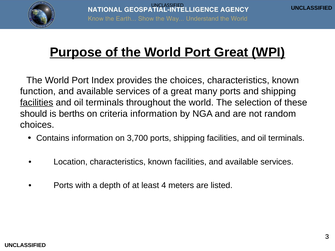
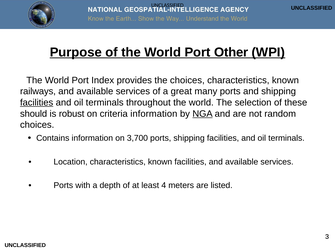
Port Great: Great -> Other
function: function -> railways
berths: berths -> robust
NGA underline: none -> present
